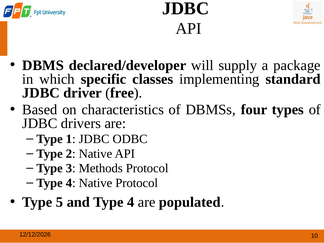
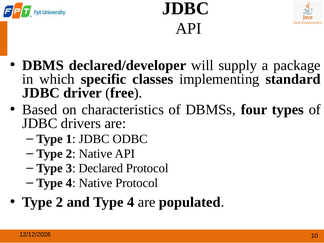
Methods: Methods -> Declared
5 at (60, 202): 5 -> 2
